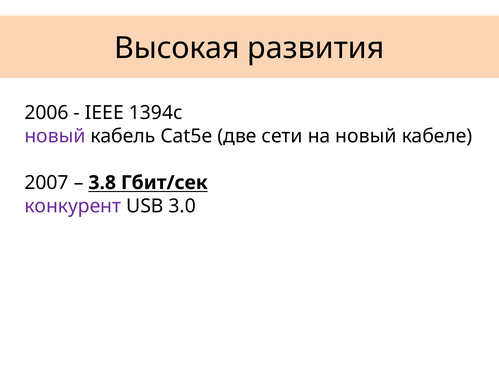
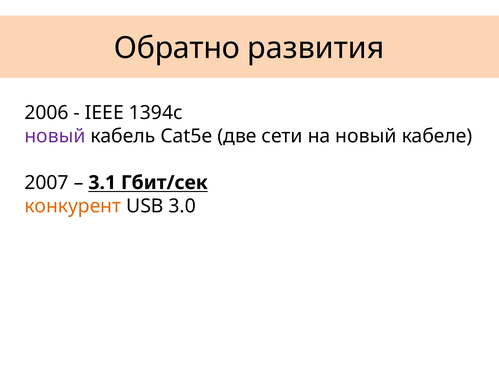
Высокая: Высокая -> Обратно
3.8: 3.8 -> 3.1
конкурент colour: purple -> orange
